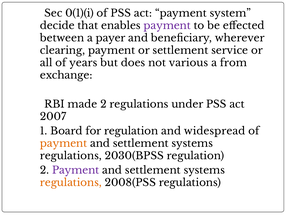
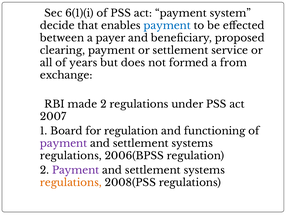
0(1)(i: 0(1)(i -> 6(1)(i
payment at (167, 26) colour: purple -> blue
wherever: wherever -> proposed
various: various -> formed
widespread: widespread -> functioning
payment at (64, 143) colour: orange -> purple
2030(BPSS: 2030(BPSS -> 2006(BPSS
